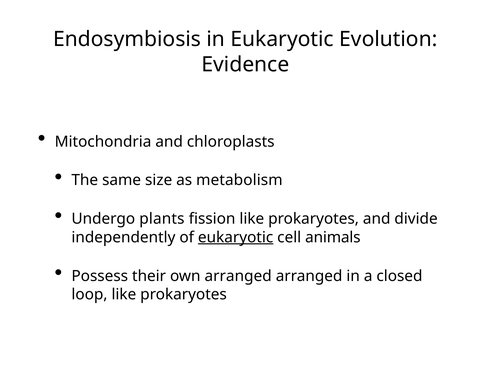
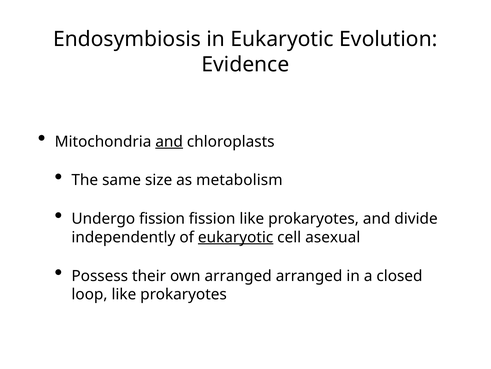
and at (169, 141) underline: none -> present
Undergo plants: plants -> fission
animals: animals -> asexual
